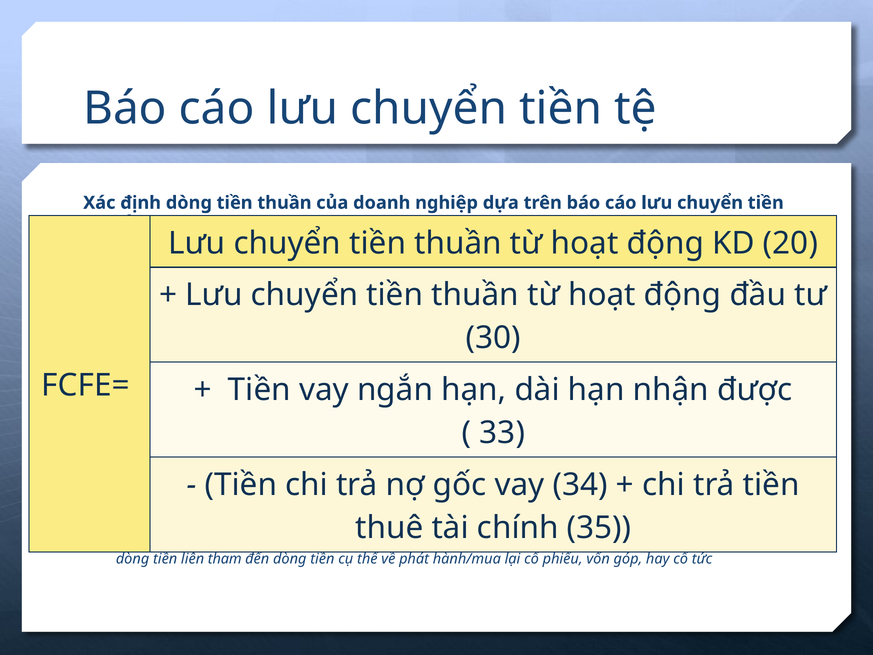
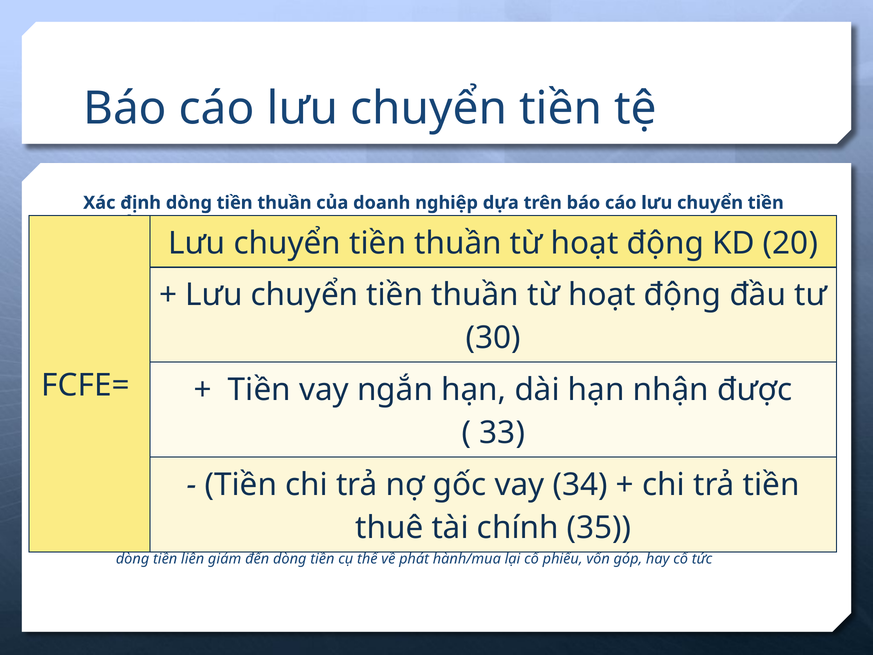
tham: tham -> giảm
